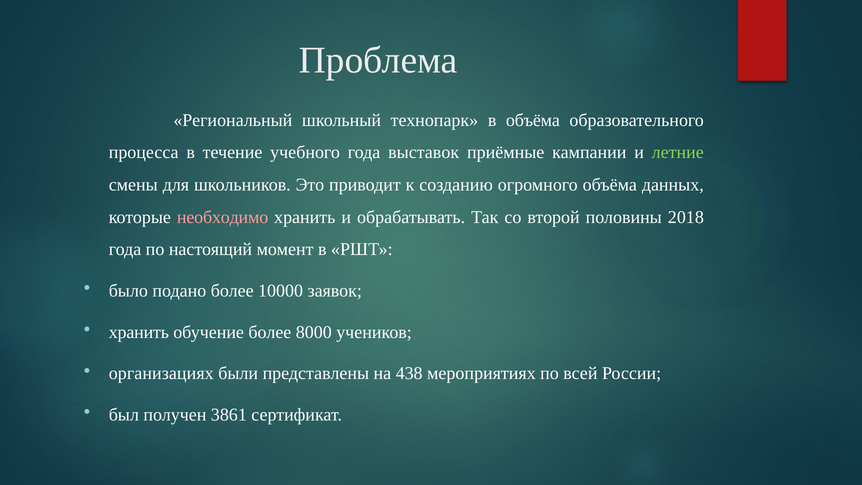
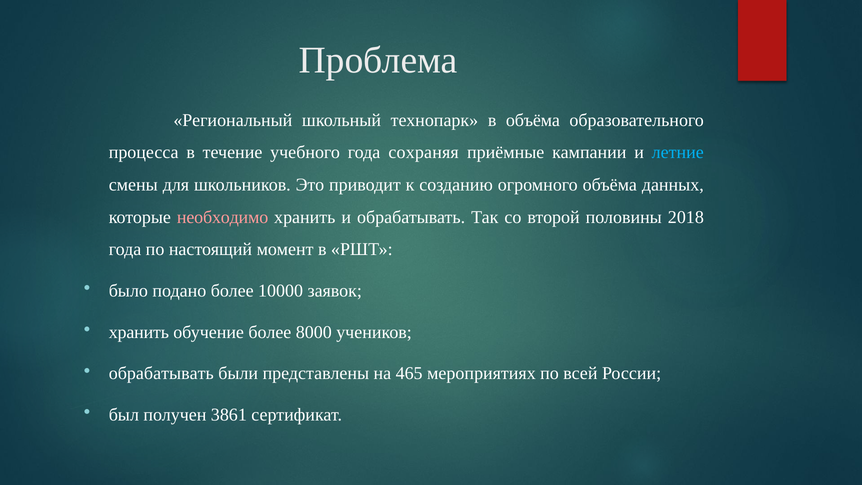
выставок: выставок -> сохраняя
летние colour: light green -> light blue
организациях at (161, 373): организациях -> обрабатывать
438: 438 -> 465
